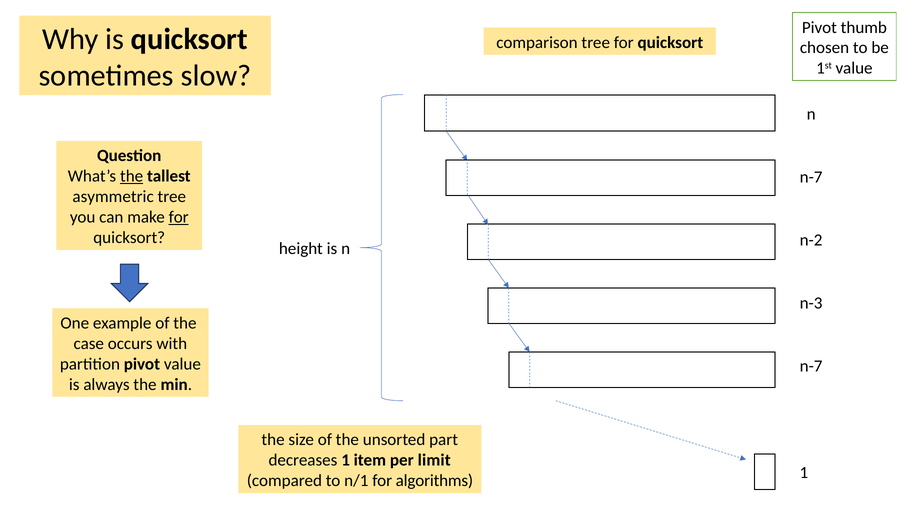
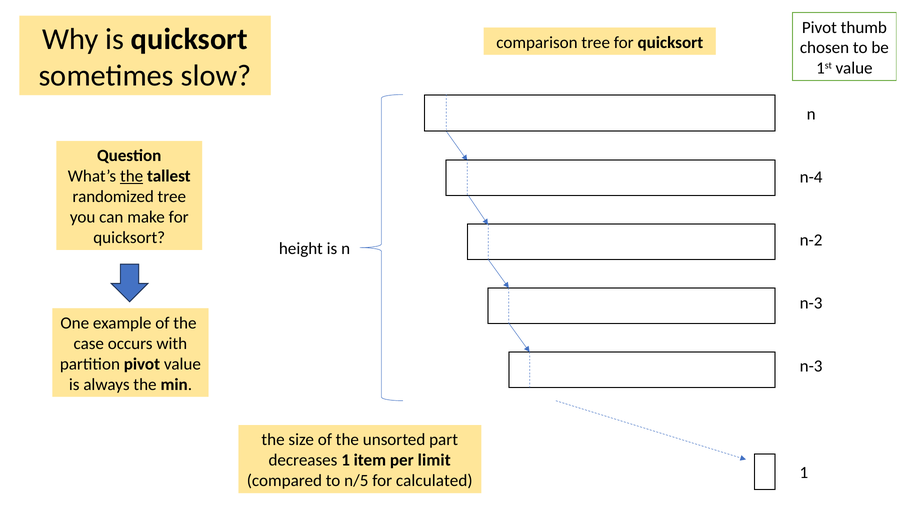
n-7 at (811, 177): n-7 -> n-4
asymmetric: asymmetric -> randomized
for at (179, 217) underline: present -> none
n-7 at (811, 366): n-7 -> n-3
n/1: n/1 -> n/5
algorithms: algorithms -> calculated
